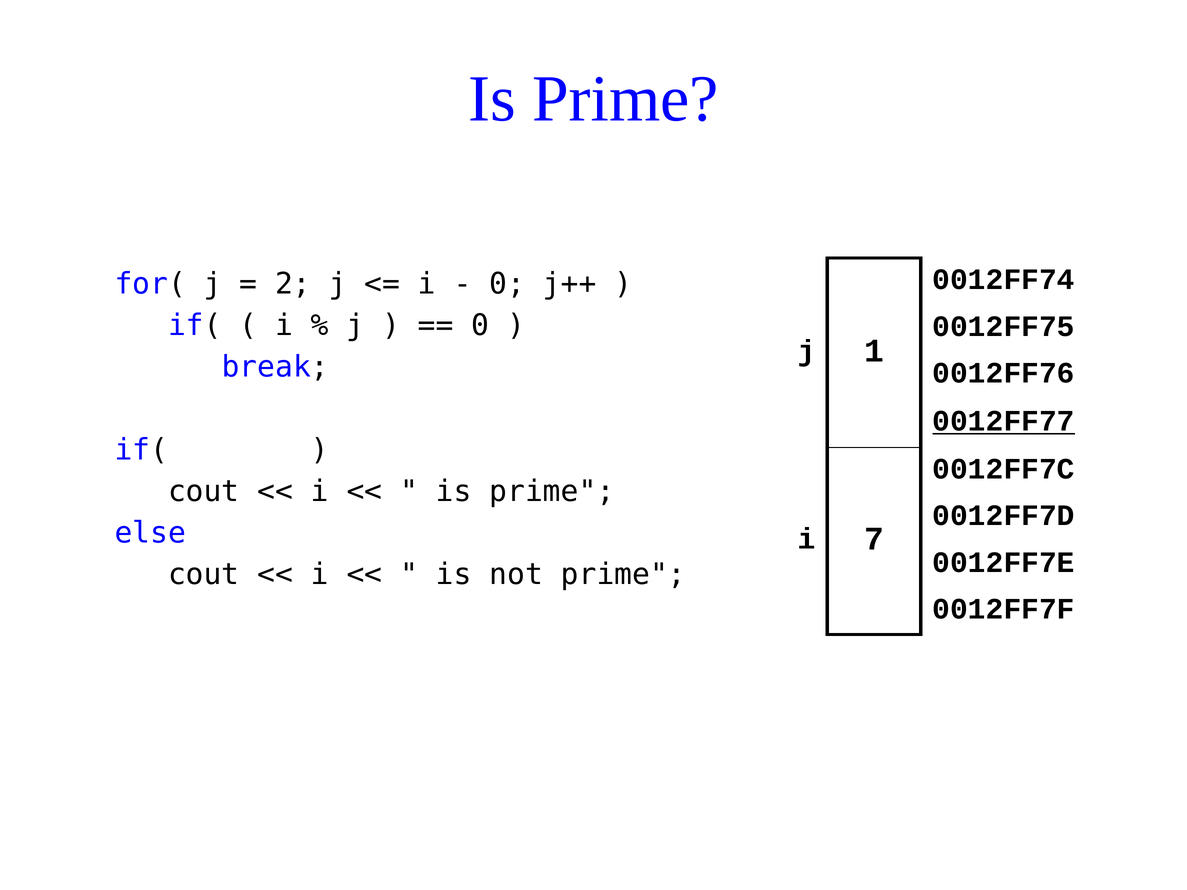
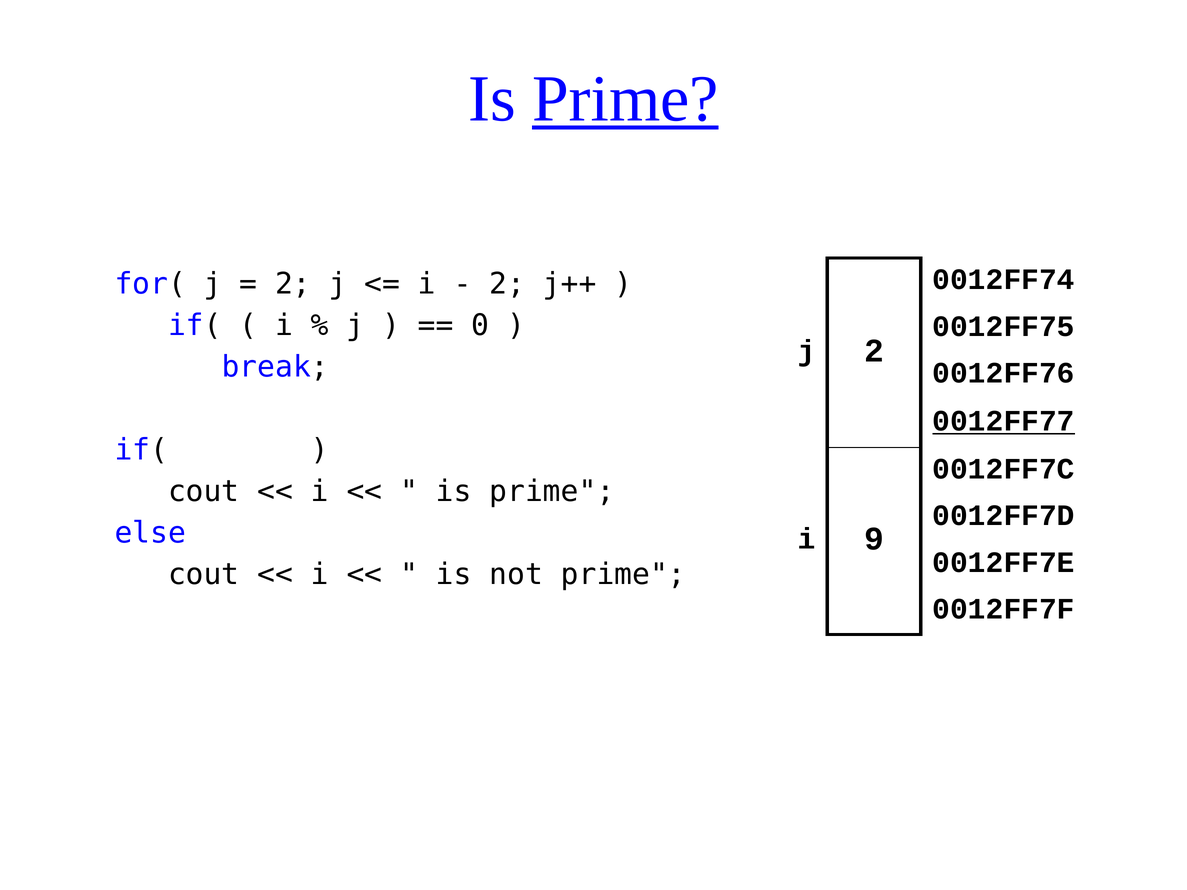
Prime at (625, 99) underline: none -> present
0 at (507, 284): 0 -> 2
j 1: 1 -> 2
7: 7 -> 9
